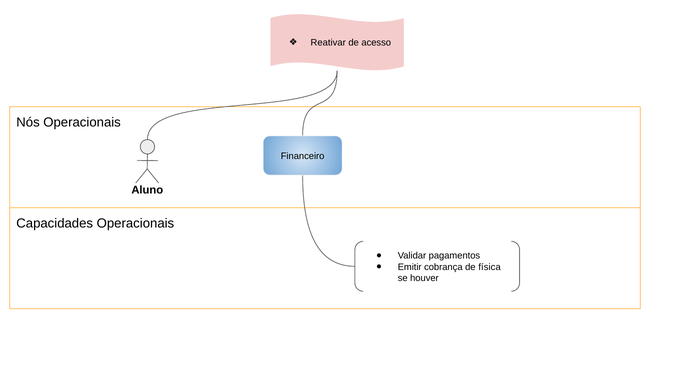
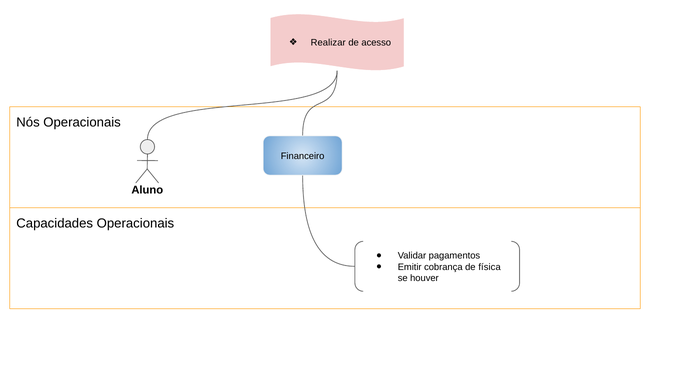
Reativar: Reativar -> Realizar
